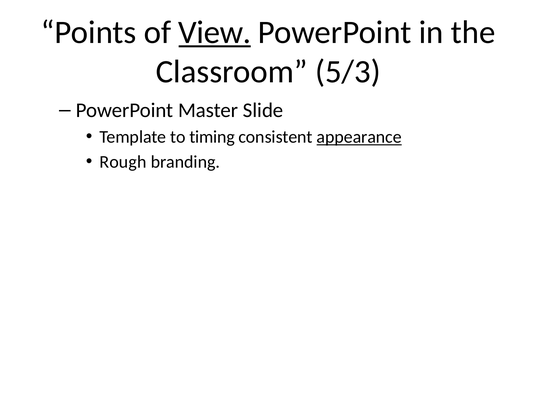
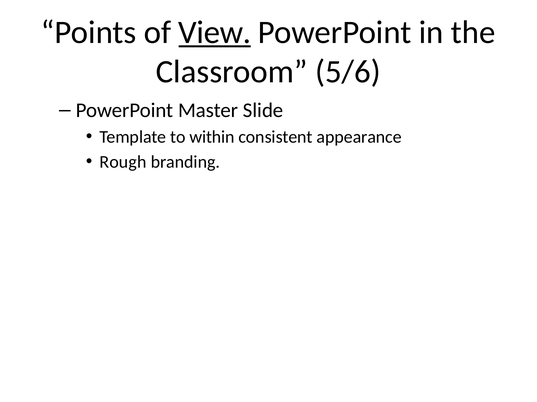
5/3: 5/3 -> 5/6
timing: timing -> within
appearance underline: present -> none
